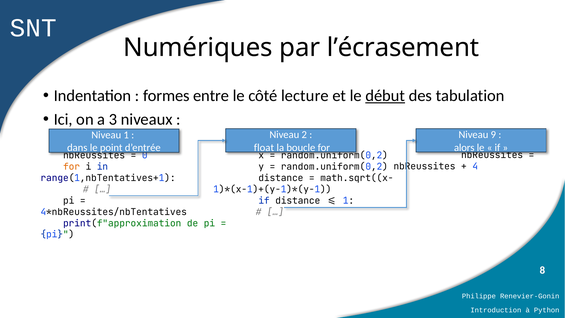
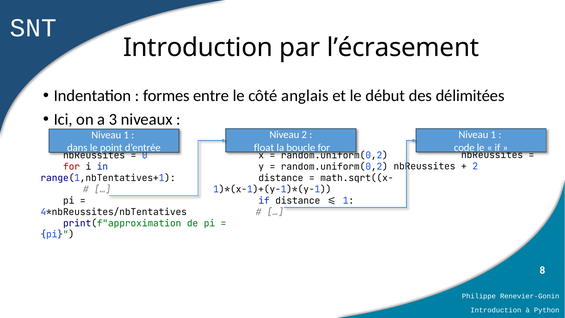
Numériques at (198, 47): Numériques -> Introduction
lecture: lecture -> anglais
début underline: present -> none
tabulation: tabulation -> délimitées
9 at (493, 135): 9 -> 1
alors: alors -> code
4 at (475, 166): 4 -> 2
for at (72, 167) colour: orange -> red
